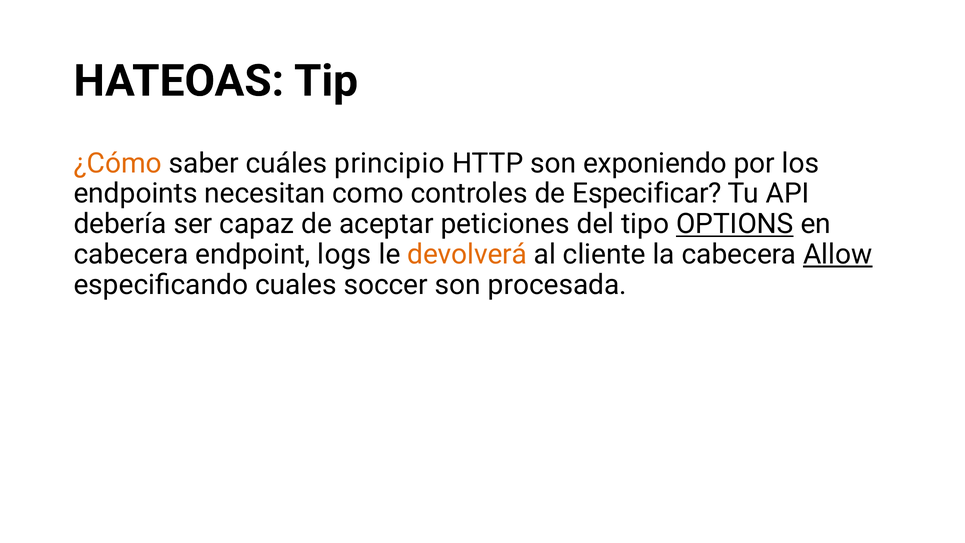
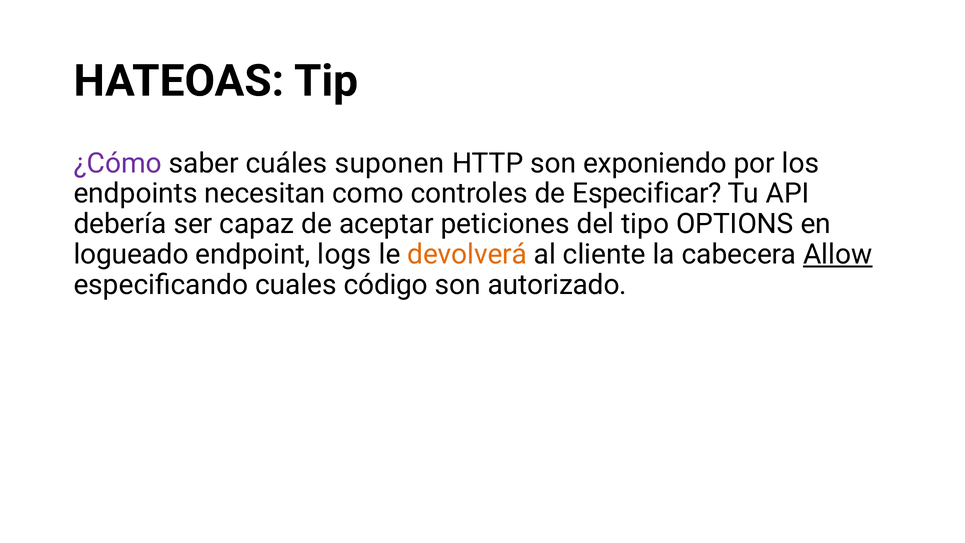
¿Cómo colour: orange -> purple
principio: principio -> suponen
OPTIONS underline: present -> none
cabecera at (131, 254): cabecera -> logueado
soccer: soccer -> código
procesada: procesada -> autorizado
